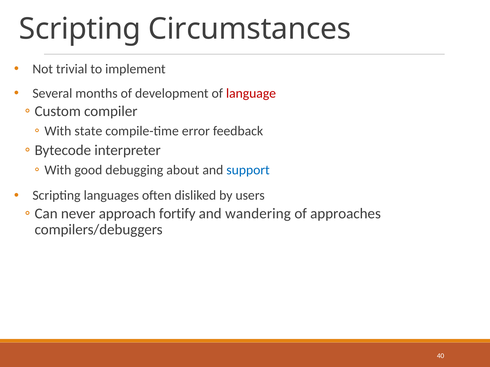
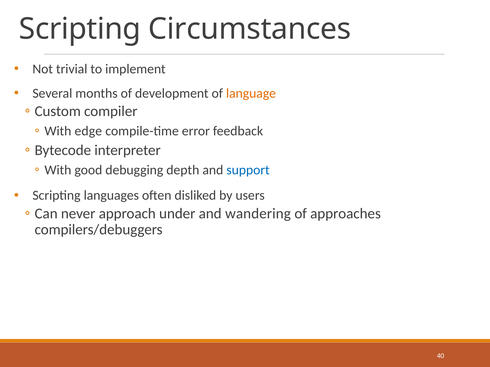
language colour: red -> orange
state: state -> edge
about: about -> depth
fortify: fortify -> under
